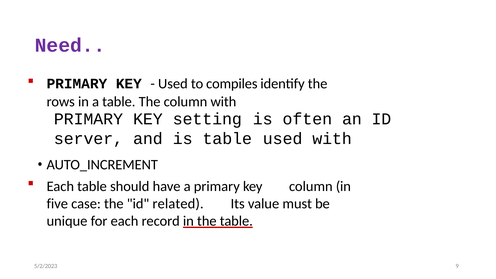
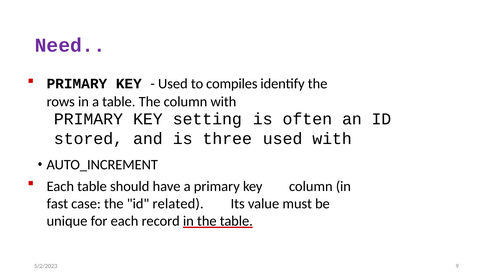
server: server -> stored
is table: table -> three
five: five -> fast
